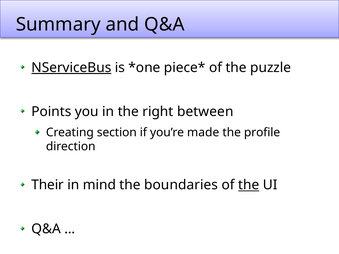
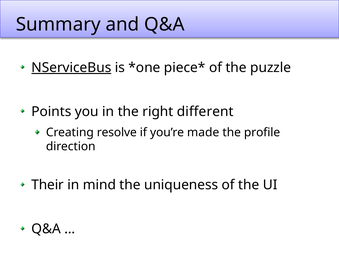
between: between -> different
section: section -> resolve
boundaries: boundaries -> uniqueness
the at (249, 185) underline: present -> none
